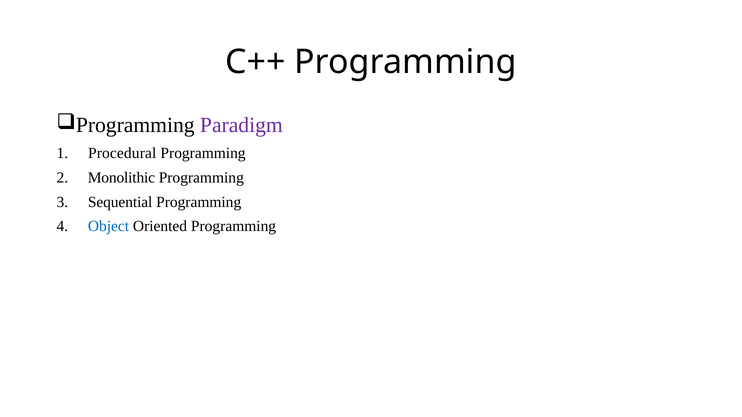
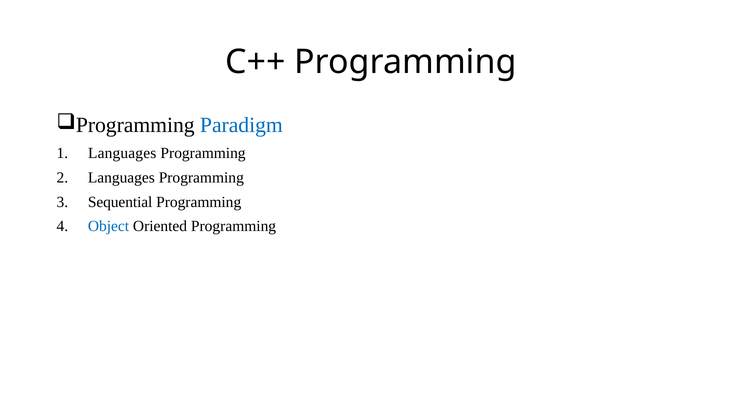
Paradigm colour: purple -> blue
Procedural at (122, 153): Procedural -> Languages
Monolithic at (121, 178): Monolithic -> Languages
